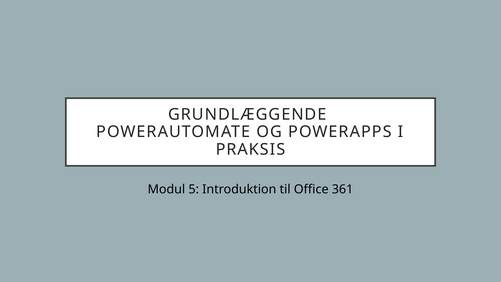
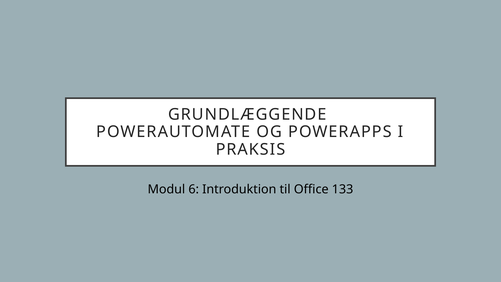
5: 5 -> 6
361: 361 -> 133
